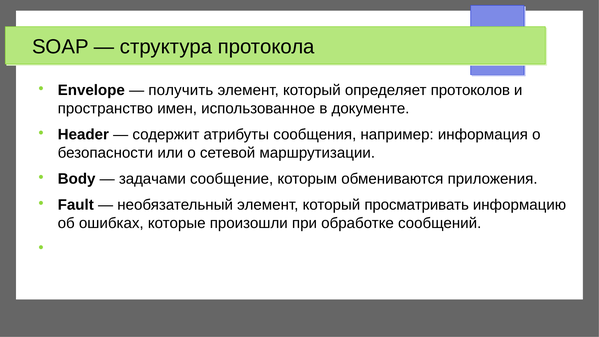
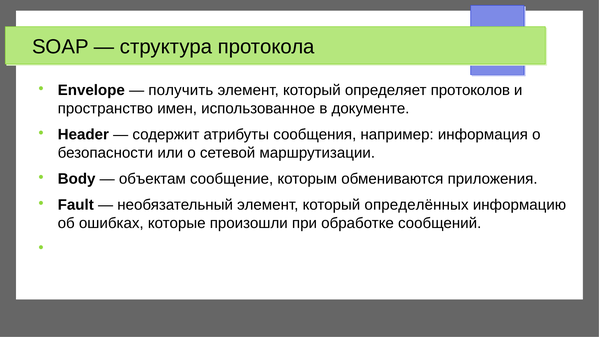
задачами: задачами -> объектам
просматривать: просматривать -> определённых
